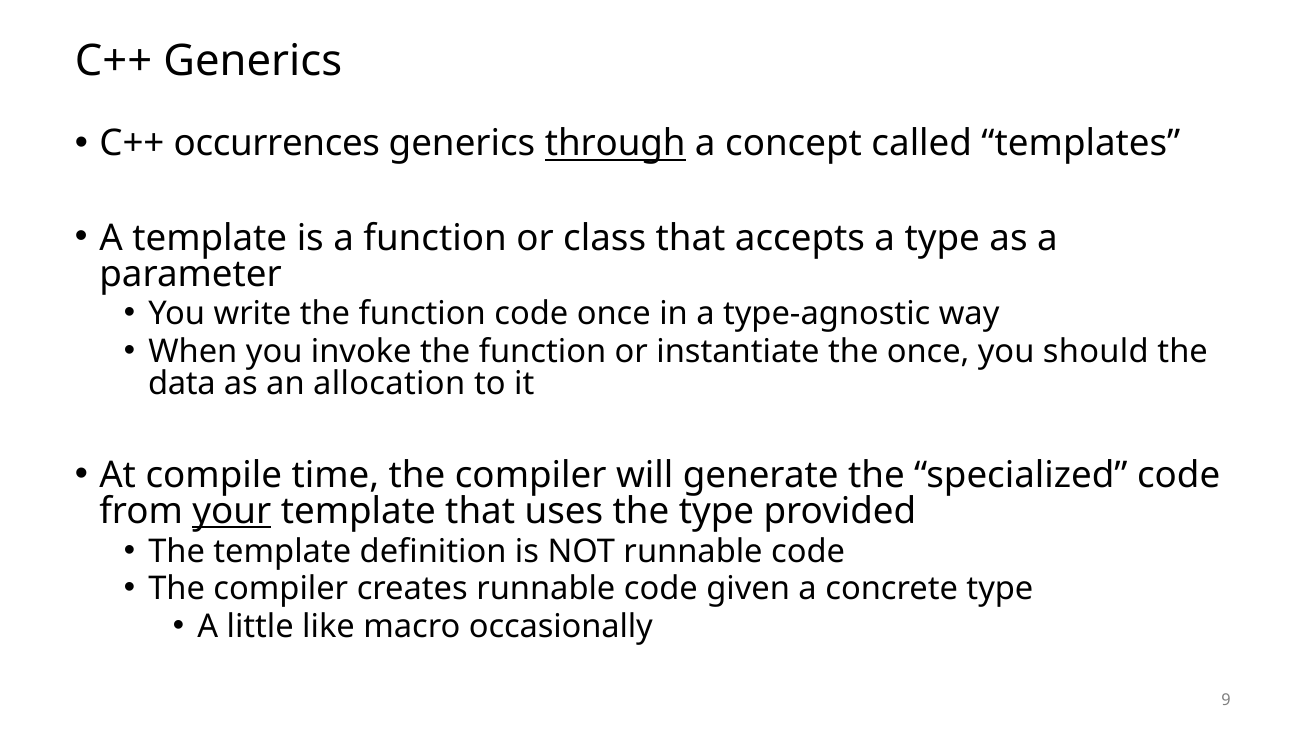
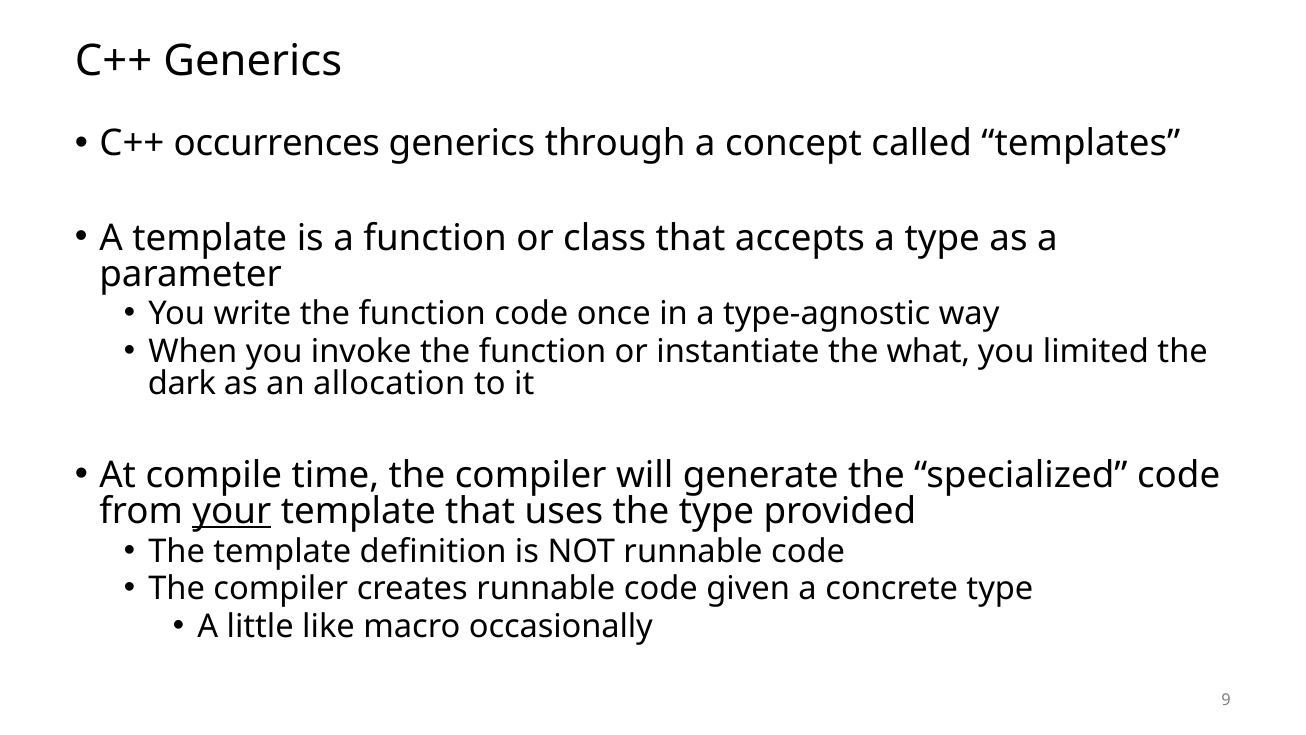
through underline: present -> none
the once: once -> what
should: should -> limited
data: data -> dark
